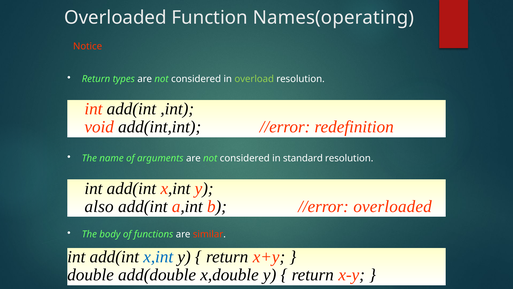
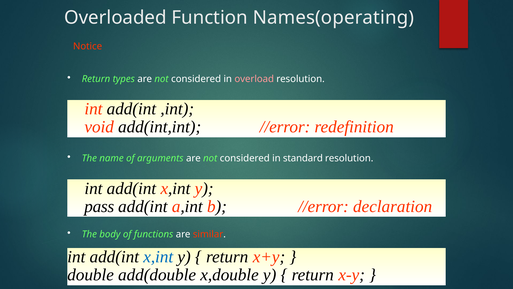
overload colour: light green -> pink
also: also -> pass
//error overloaded: overloaded -> declaration
